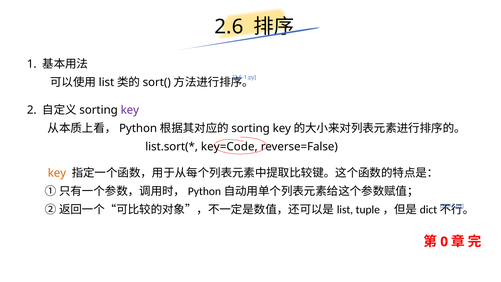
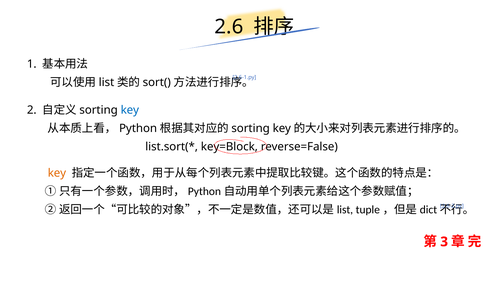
key at (130, 110) colour: purple -> blue
key=Code: key=Code -> key=Block
0: 0 -> 3
